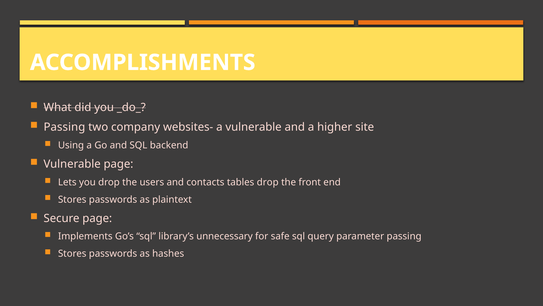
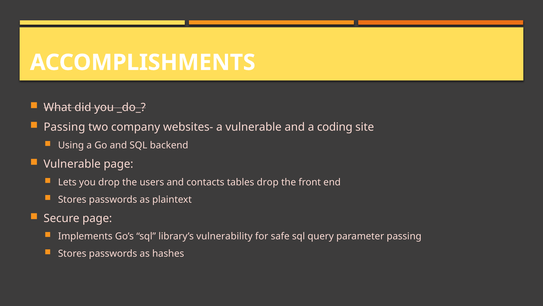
higher: higher -> coding
unnecessary: unnecessary -> vulnerability
